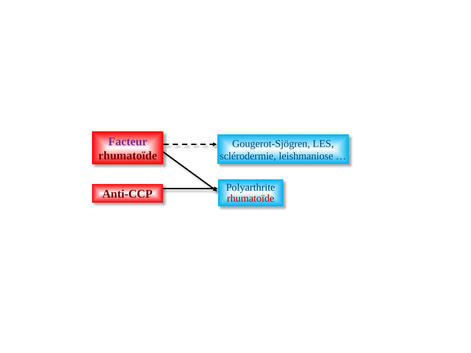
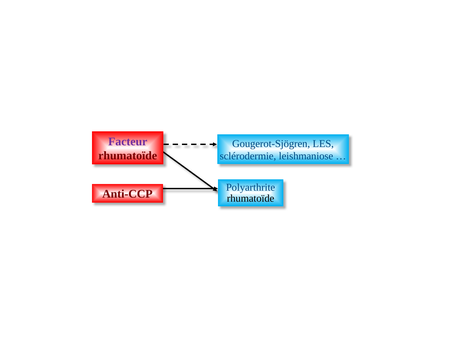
rhumatoïde at (251, 198) colour: red -> black
